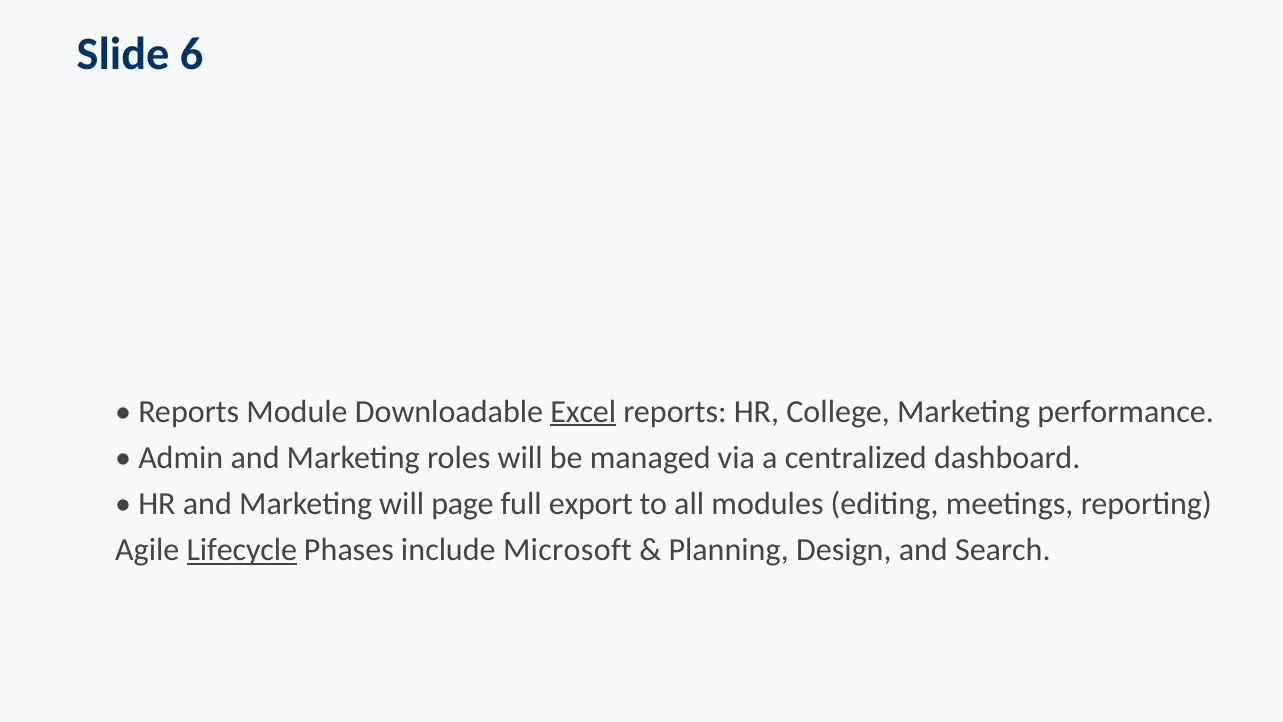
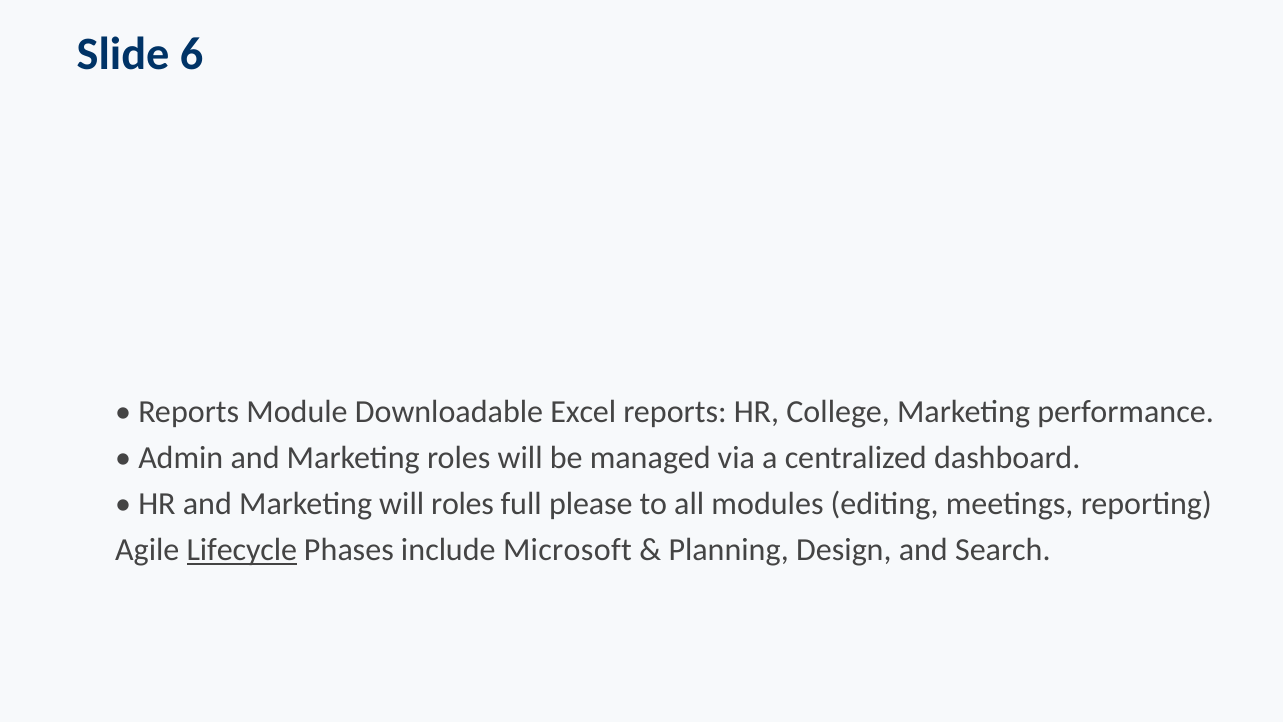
Excel underline: present -> none
will page: page -> roles
export: export -> please
